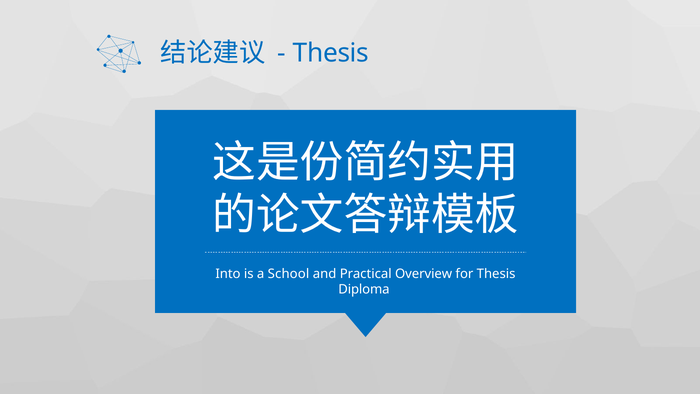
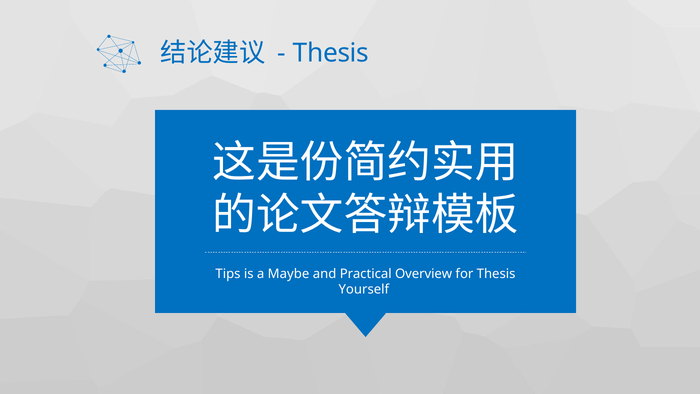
Into: Into -> Tips
School: School -> Maybe
Diploma: Diploma -> Yourself
